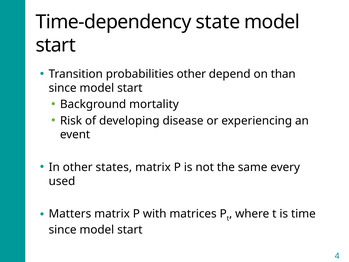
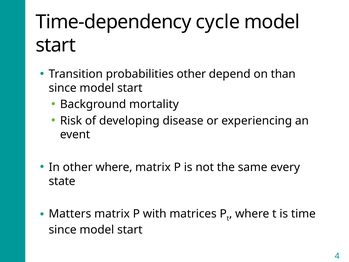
state: state -> cycle
other states: states -> where
used: used -> state
